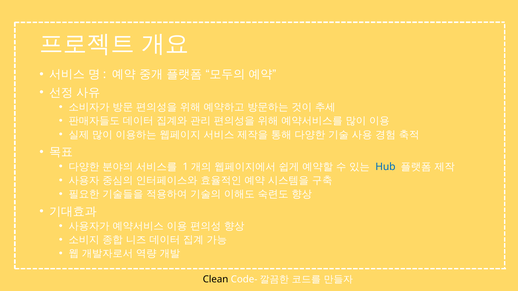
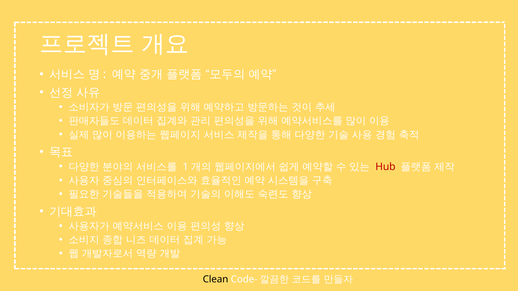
Hub colour: blue -> red
